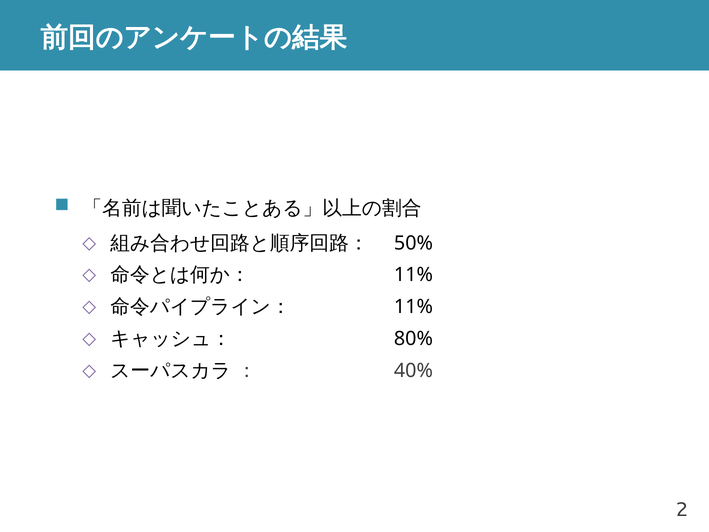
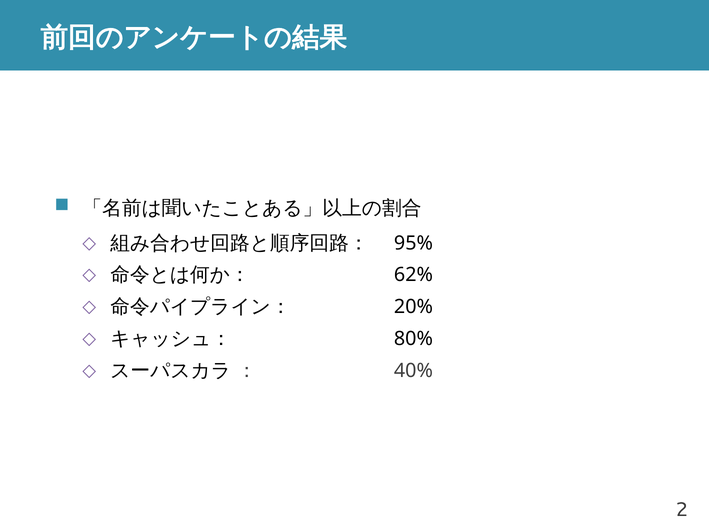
50%: 50% -> 95%
11% at (413, 275): 11% -> 62%
11% at (413, 307): 11% -> 20%
